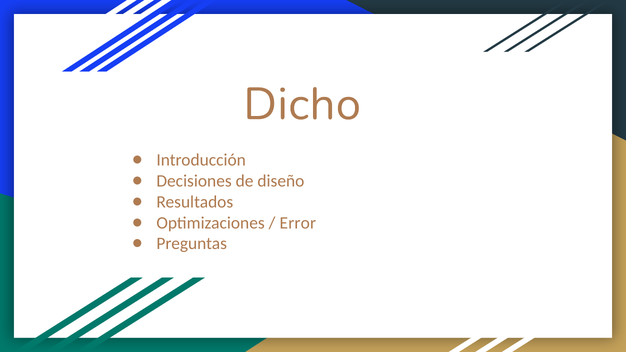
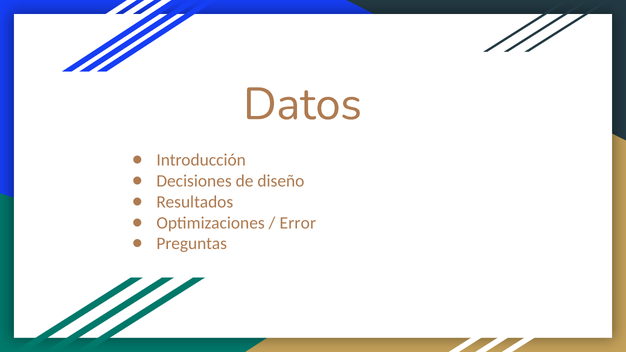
Dicho: Dicho -> Datos
